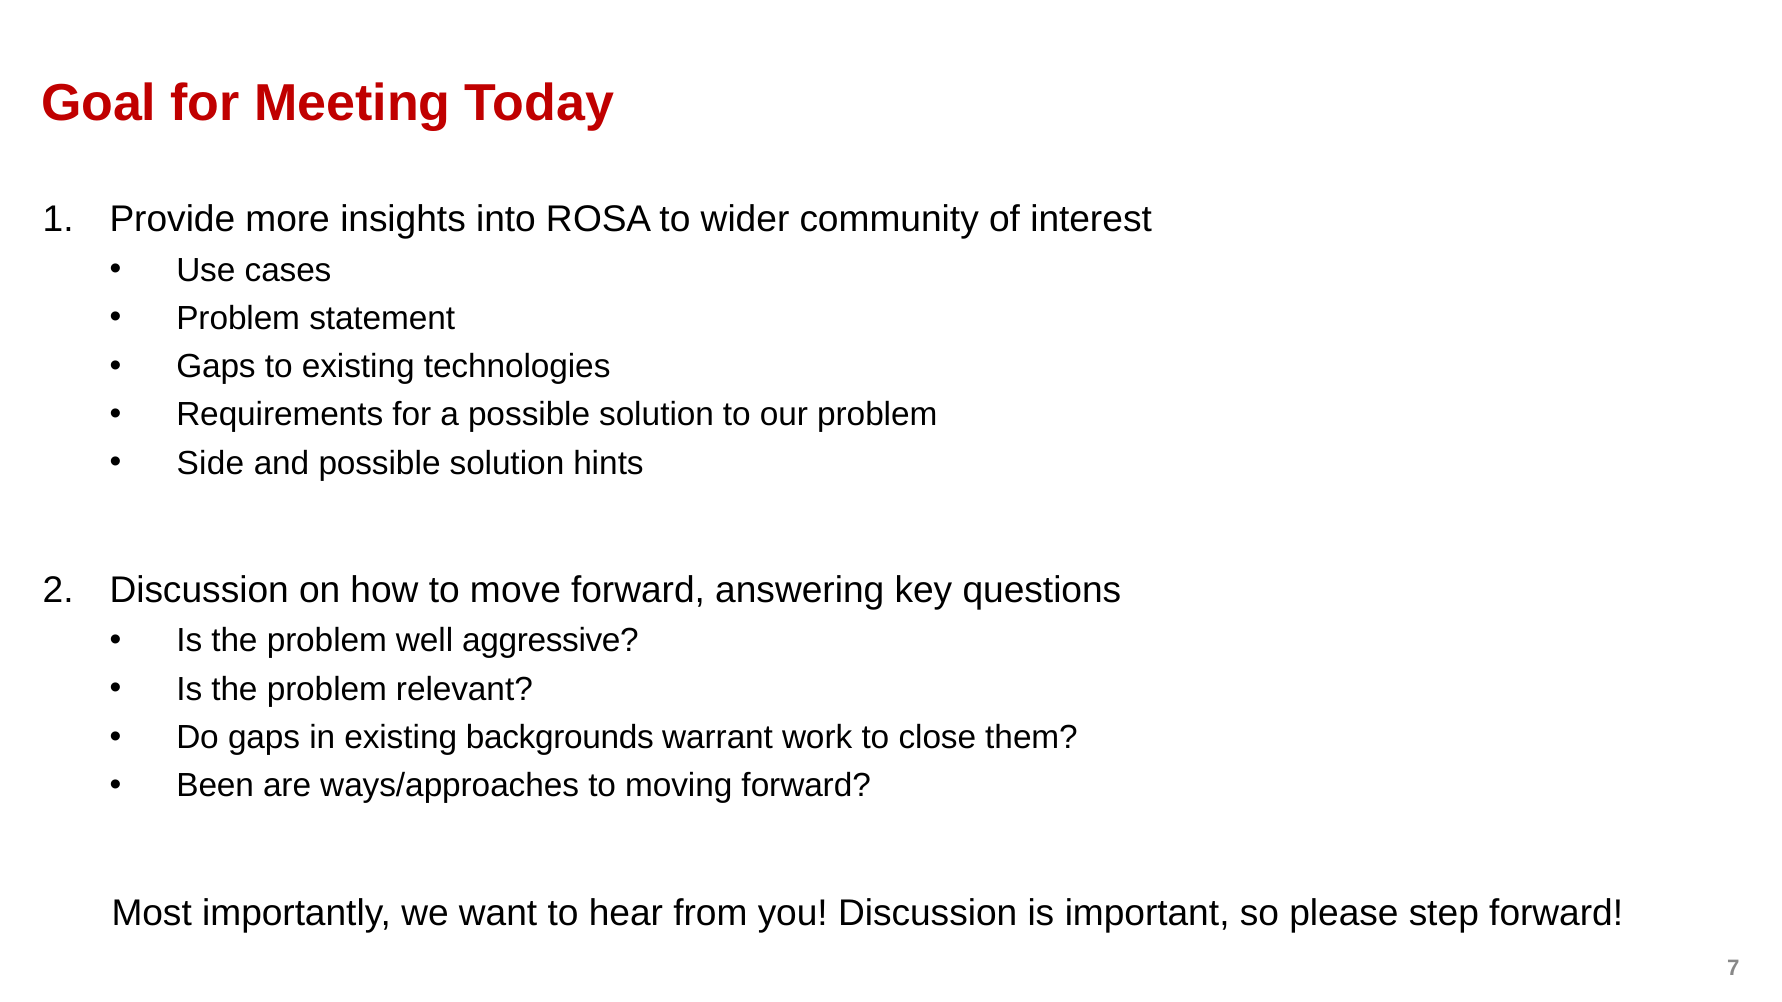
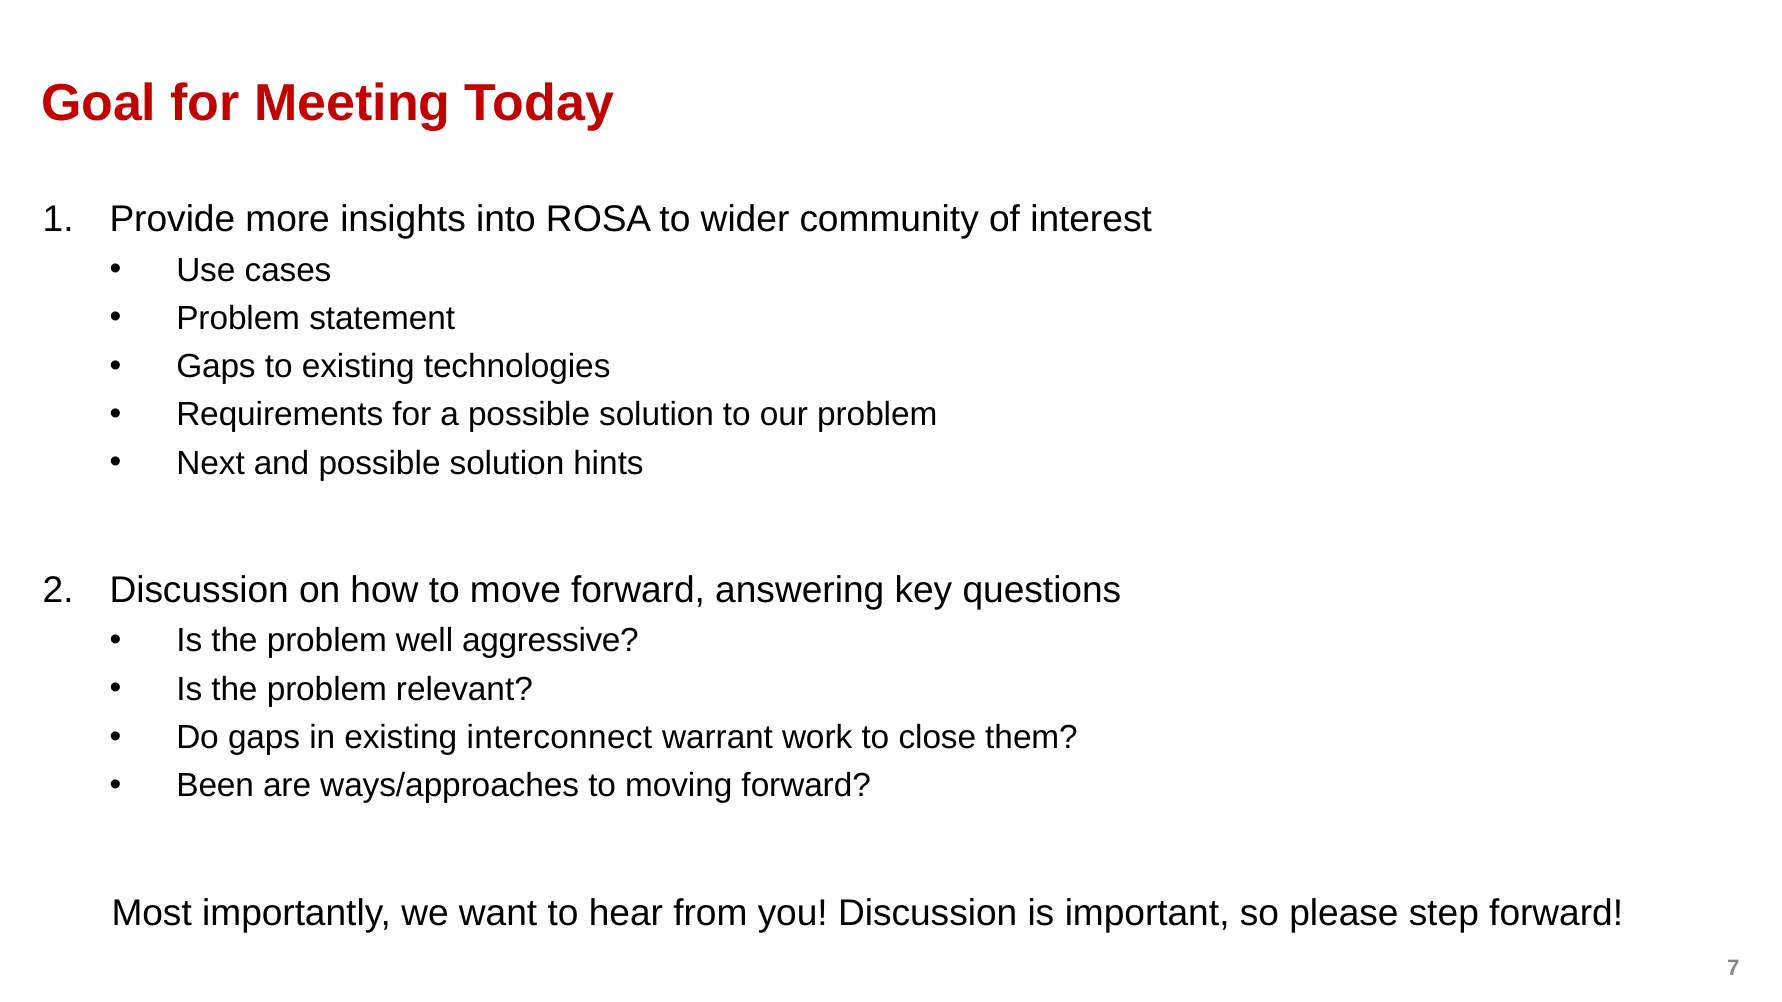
Side: Side -> Next
backgrounds: backgrounds -> interconnect
